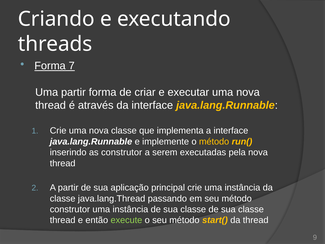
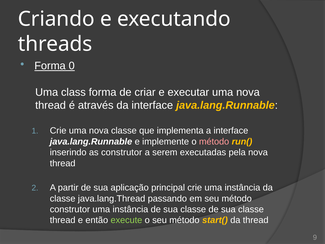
7: 7 -> 0
Uma partir: partir -> class
método at (214, 141) colour: yellow -> pink
